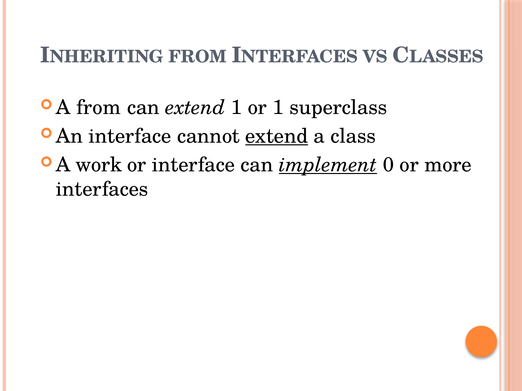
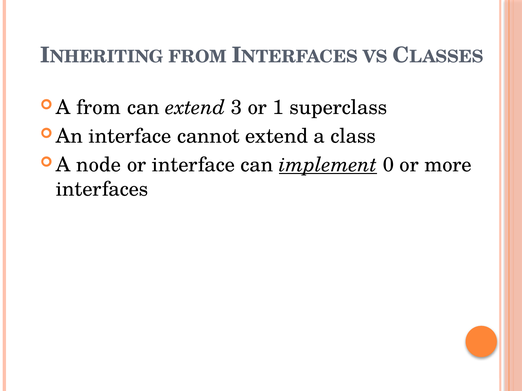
extend 1: 1 -> 3
extend at (277, 136) underline: present -> none
work: work -> node
